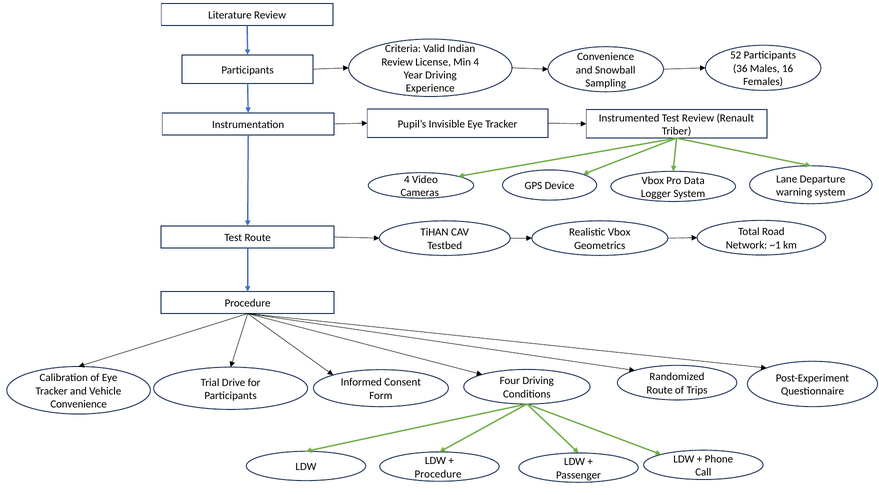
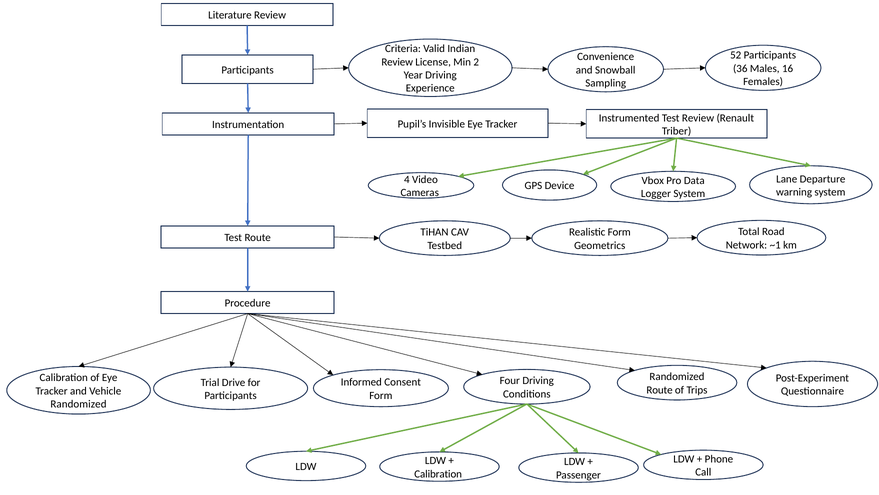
Min 4: 4 -> 2
Realistic Vbox: Vbox -> Form
Convenience at (79, 404): Convenience -> Randomized
Procedure at (438, 473): Procedure -> Calibration
